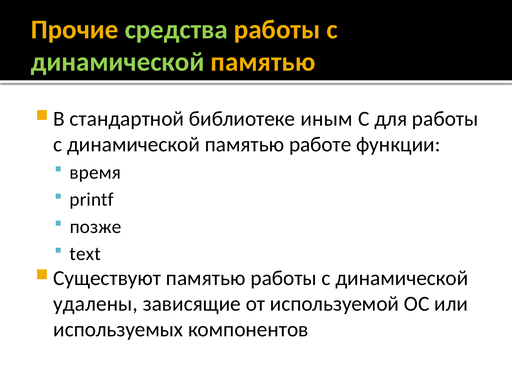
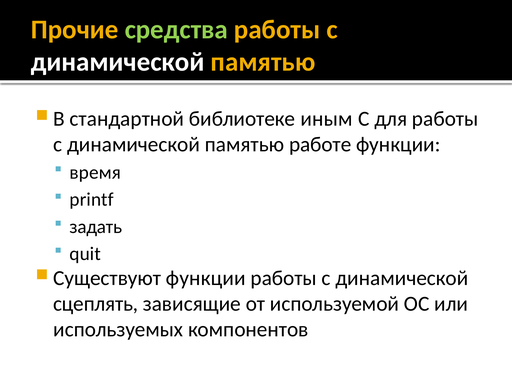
динамической at (118, 62) colour: light green -> white
позже: позже -> задать
text: text -> quit
памятью at (206, 278): памятью -> функции
удалены: удалены -> сцеплять
